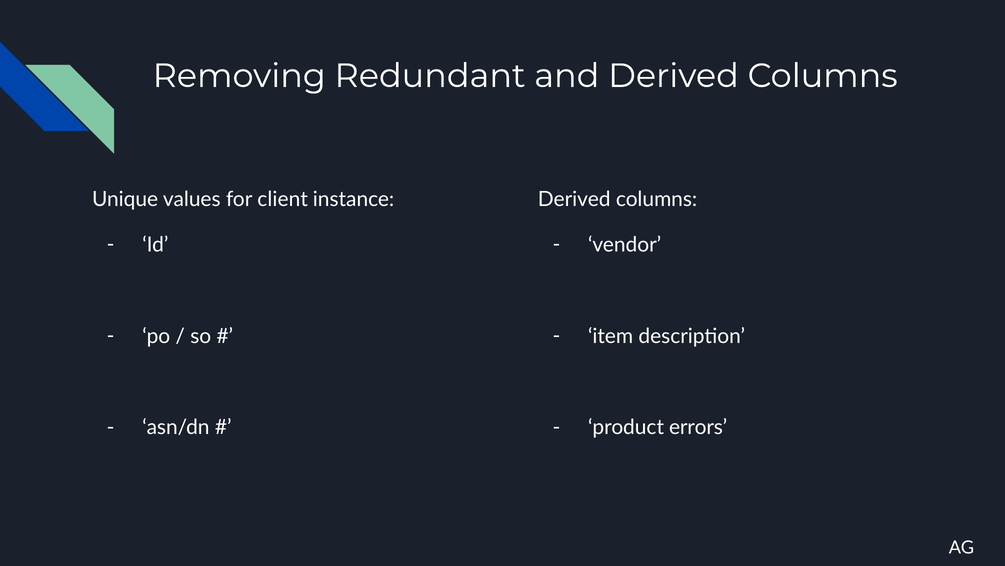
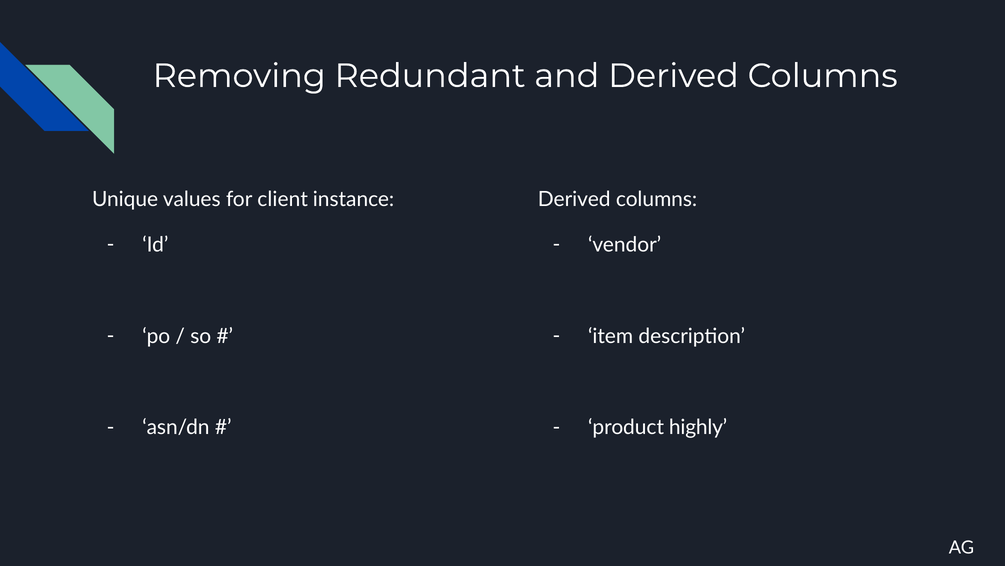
errors: errors -> highly
